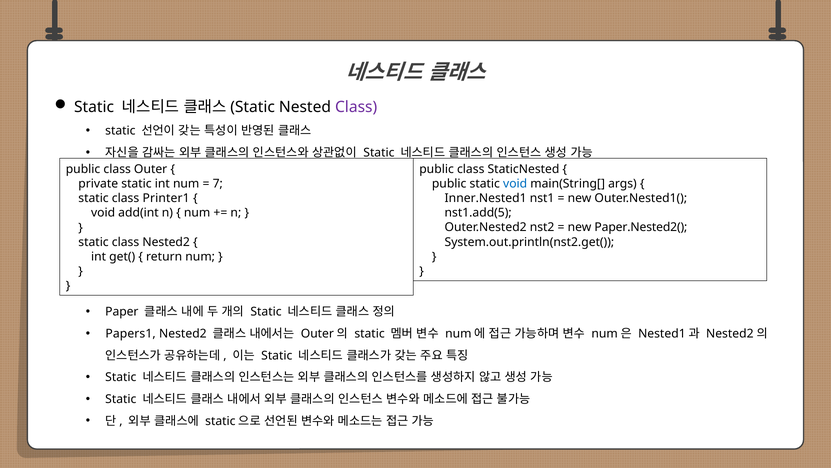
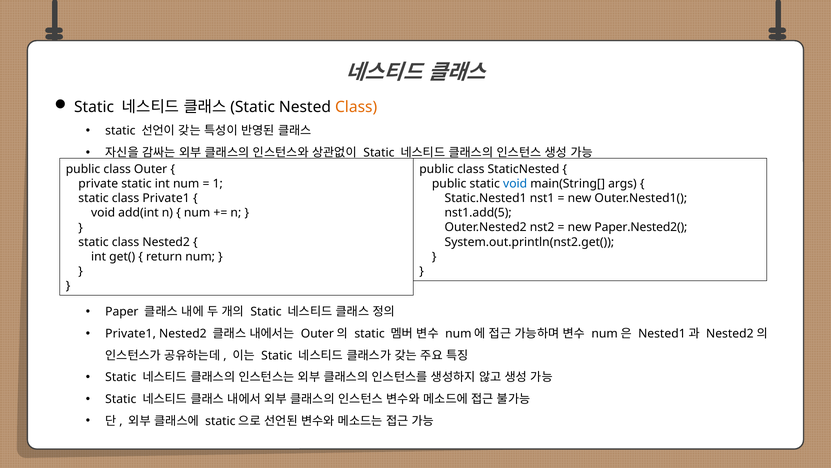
Class at (356, 107) colour: purple -> orange
7: 7 -> 1
class Printer1: Printer1 -> Private1
Inner.Nested1: Inner.Nested1 -> Static.Nested1
Papers1 at (131, 333): Papers1 -> Private1
